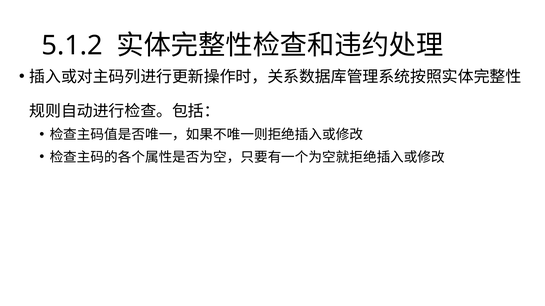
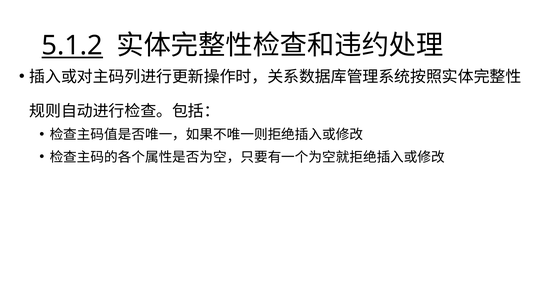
5.1.2 underline: none -> present
